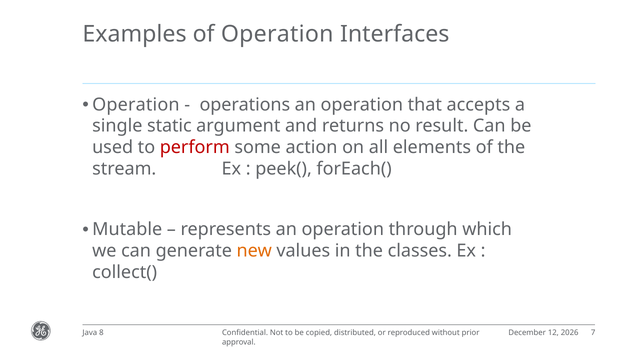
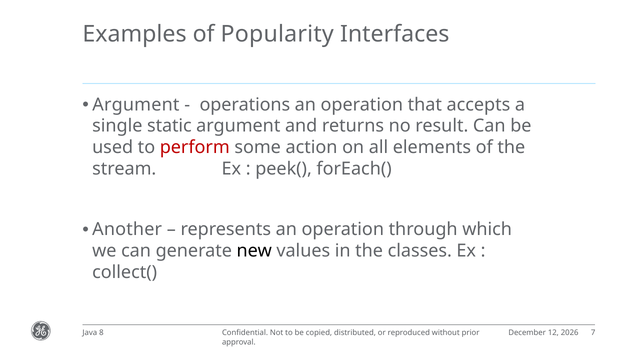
of Operation: Operation -> Popularity
Operation at (136, 105): Operation -> Argument
Mutable: Mutable -> Another
new colour: orange -> black
